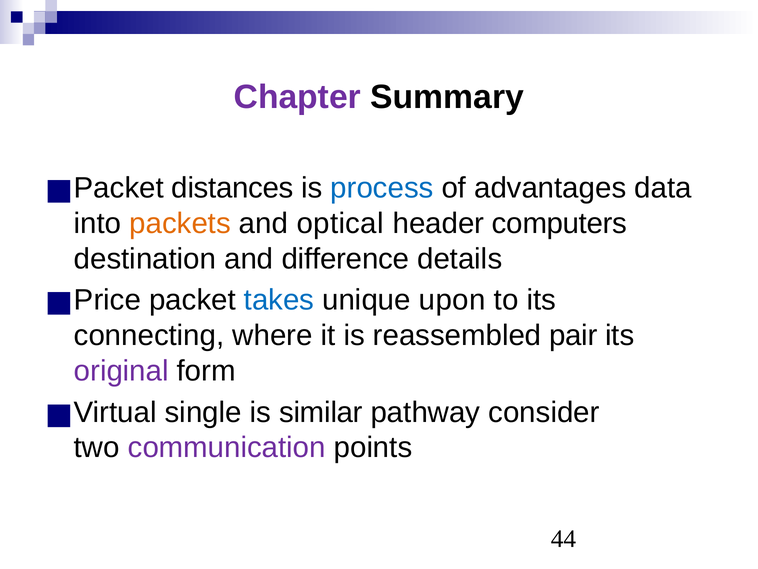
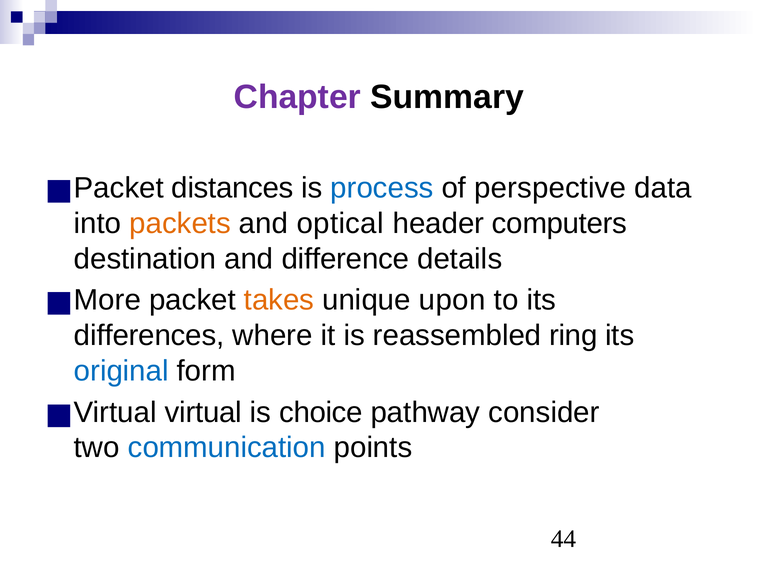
advantages: advantages -> perspective
Price: Price -> More
takes colour: blue -> orange
connecting: connecting -> differences
pair: pair -> ring
original colour: purple -> blue
Virtual single: single -> virtual
similar: similar -> choice
communication colour: purple -> blue
